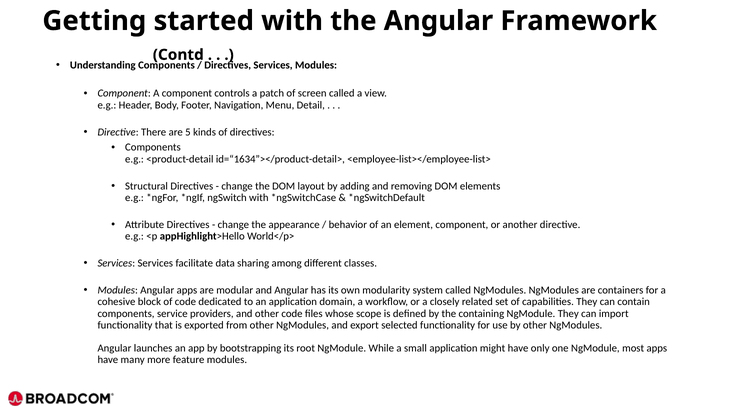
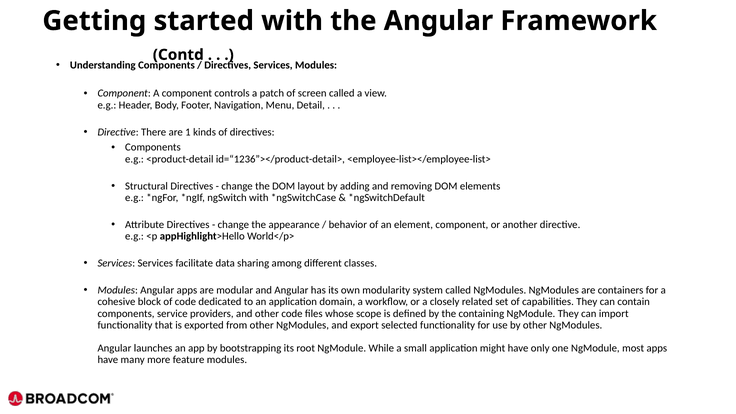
5: 5 -> 1
id=“1634”></product-detail>: id=“1634”></product-detail> -> id=“1236”></product-detail>
